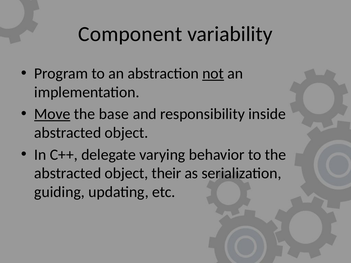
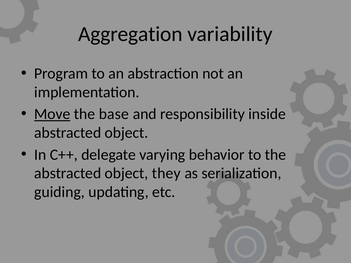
Component: Component -> Aggregation
not underline: present -> none
their: their -> they
